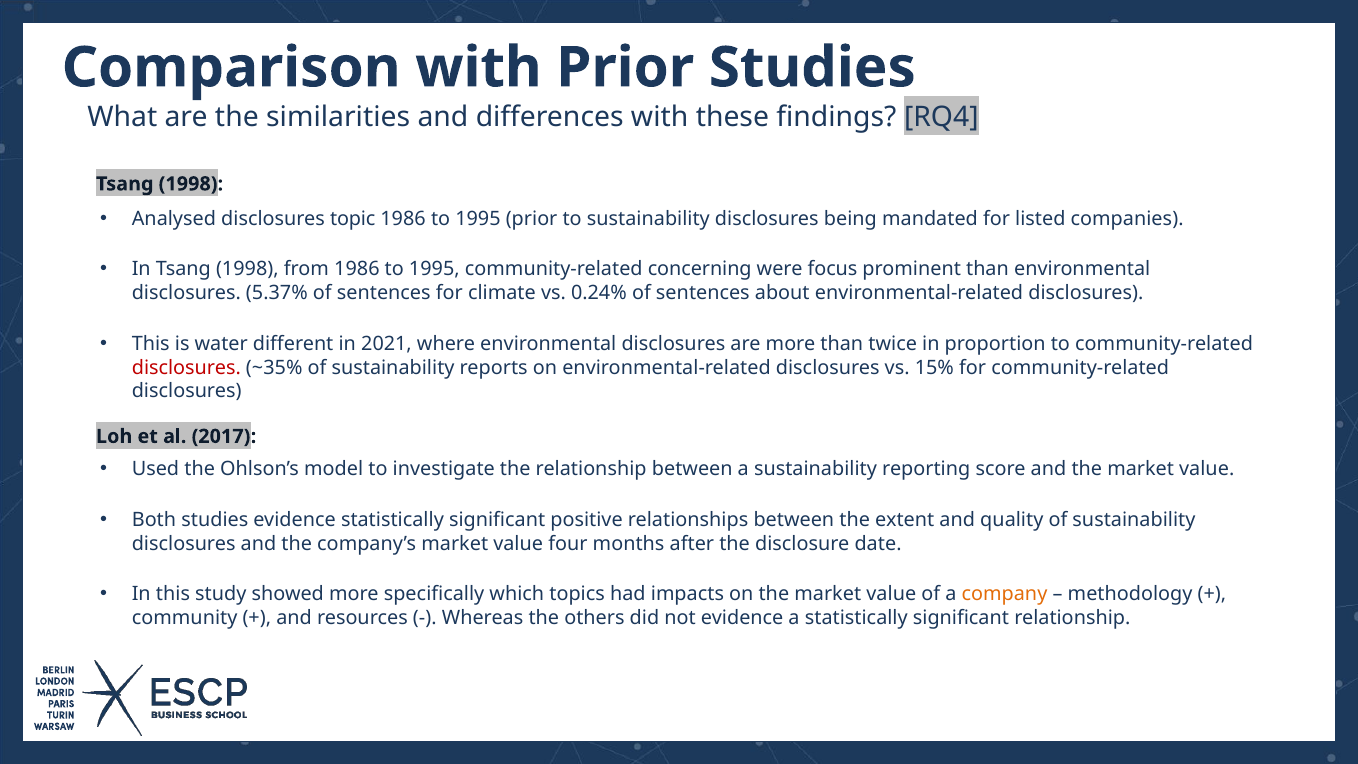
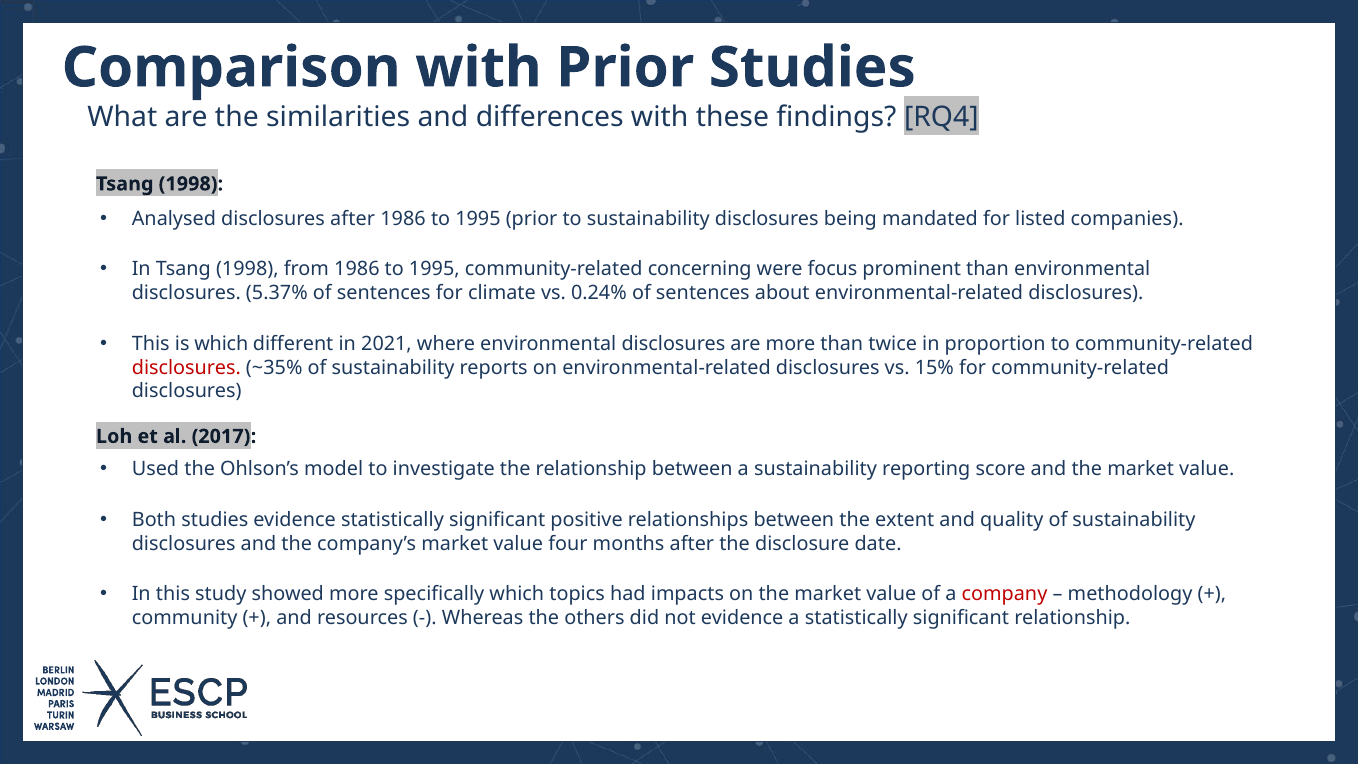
disclosures topic: topic -> after
is water: water -> which
company colour: orange -> red
